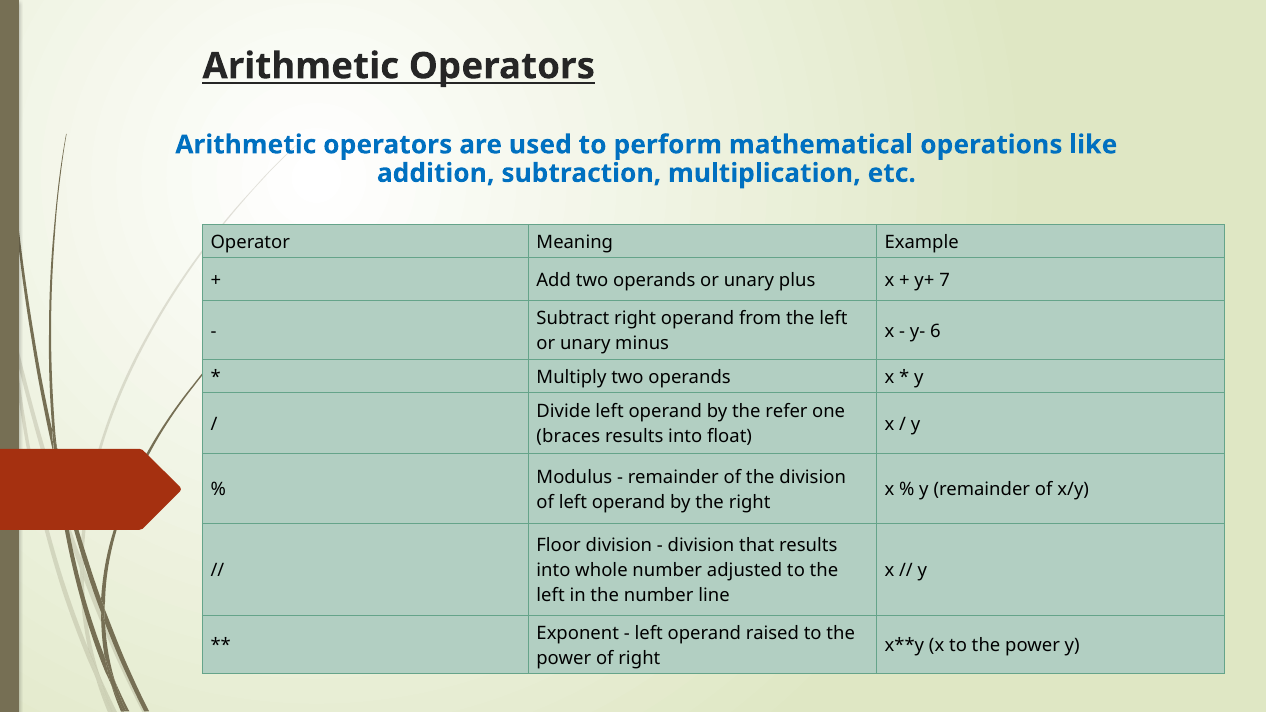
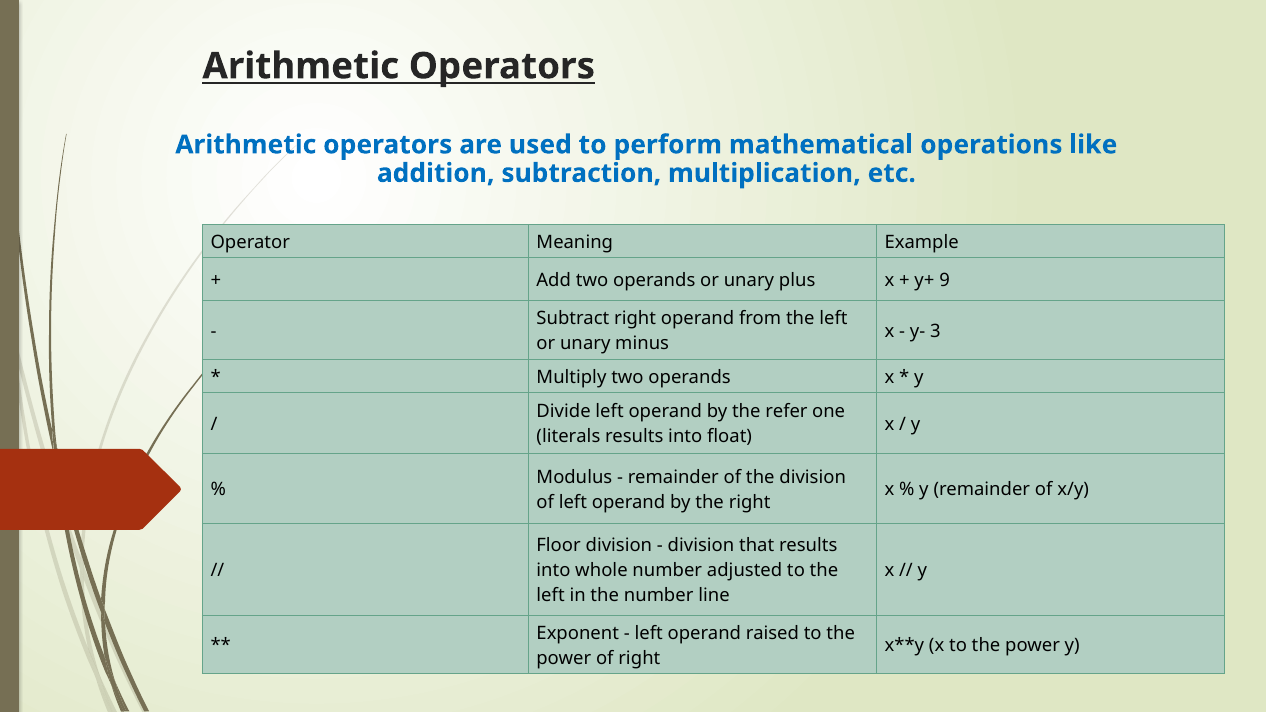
7: 7 -> 9
6: 6 -> 3
braces: braces -> literals
